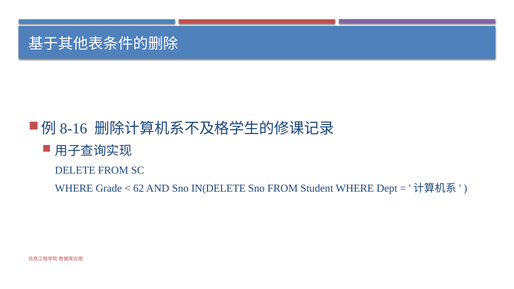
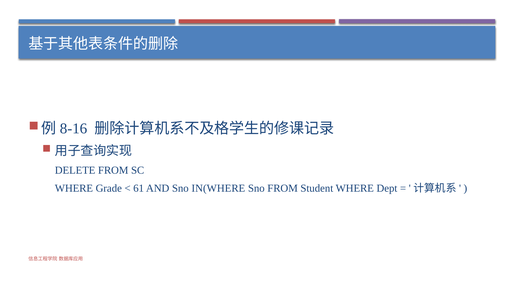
62: 62 -> 61
IN(DELETE: IN(DELETE -> IN(WHERE
